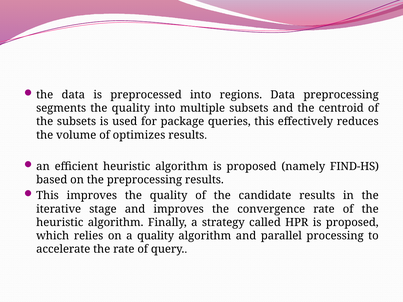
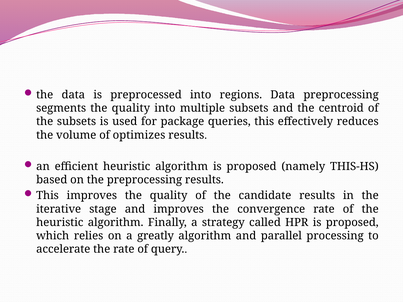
FIND-HS: FIND-HS -> THIS-HS
a quality: quality -> greatly
